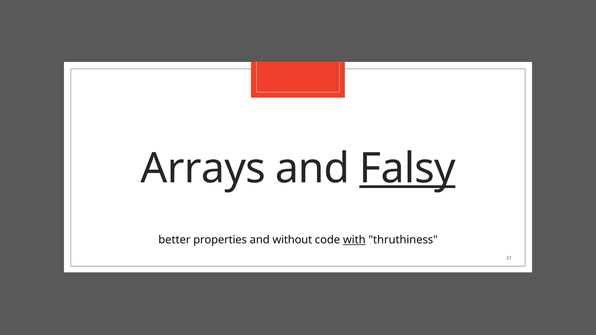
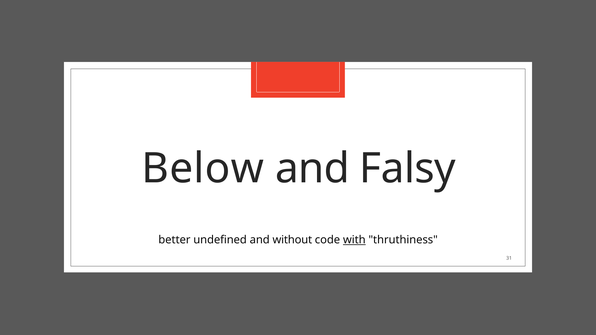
Arrays: Arrays -> Below
Falsy underline: present -> none
properties: properties -> undefined
